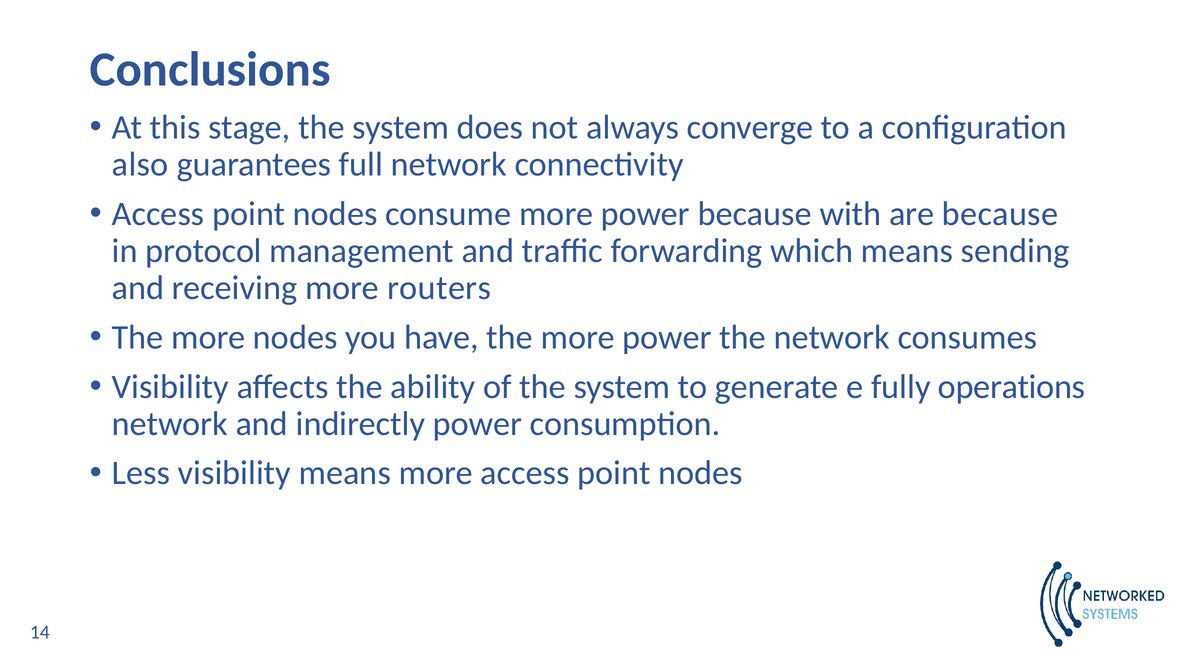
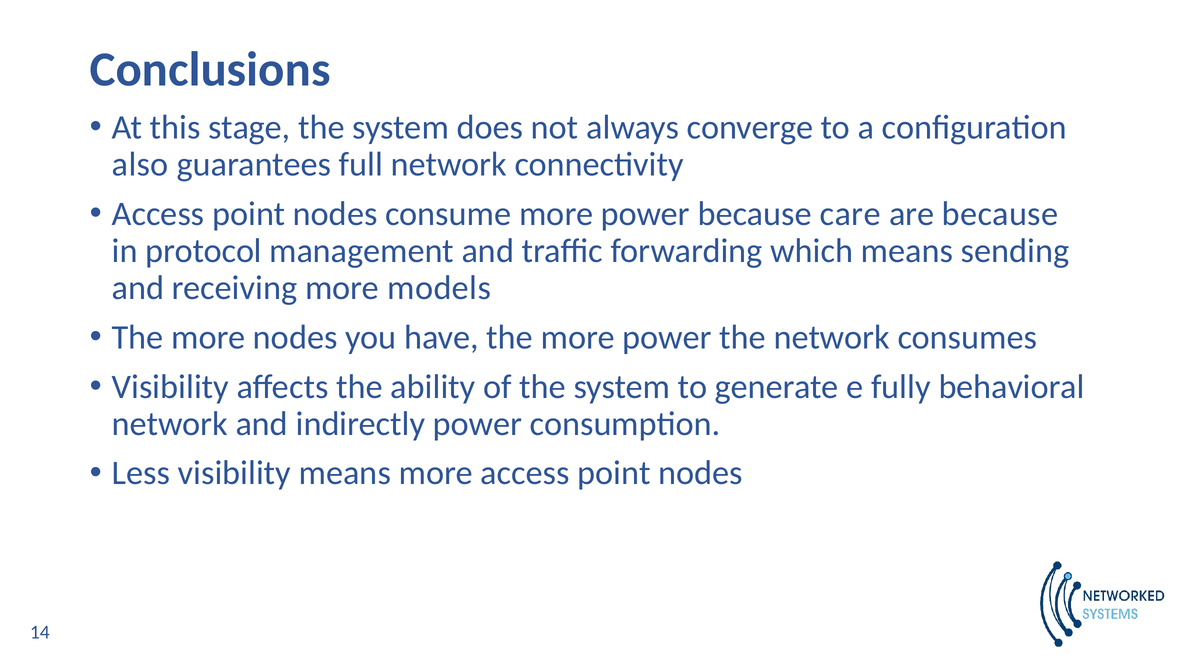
with: with -> care
routers: routers -> models
operations: operations -> behavioral
